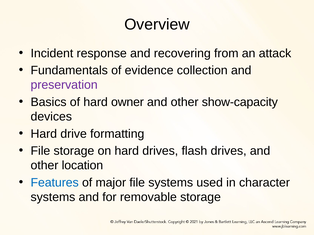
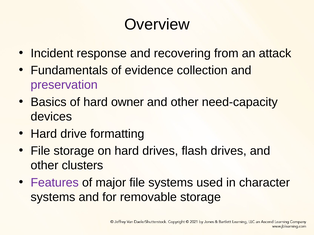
show-capacity: show-capacity -> need-capacity
location: location -> clusters
Features colour: blue -> purple
